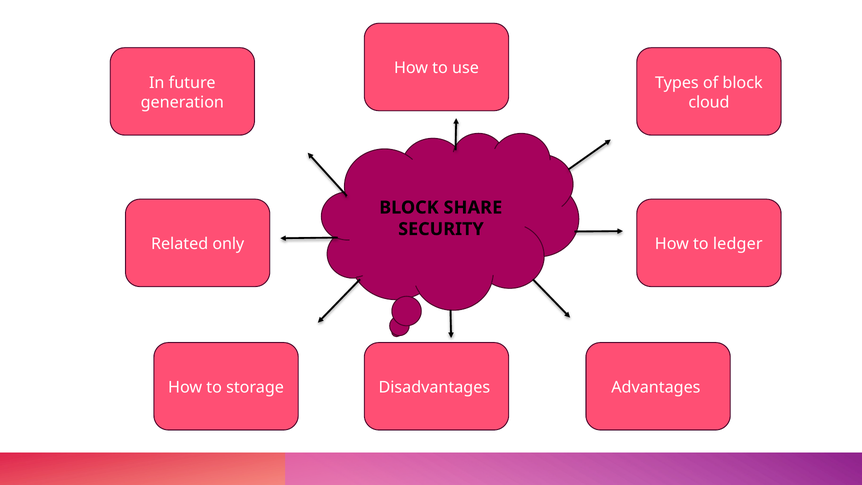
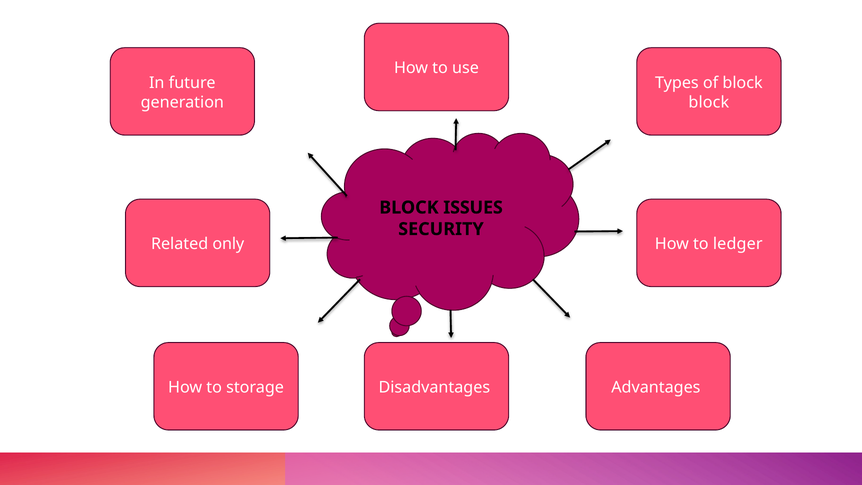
cloud at (709, 102): cloud -> block
SHARE: SHARE -> ISSUES
